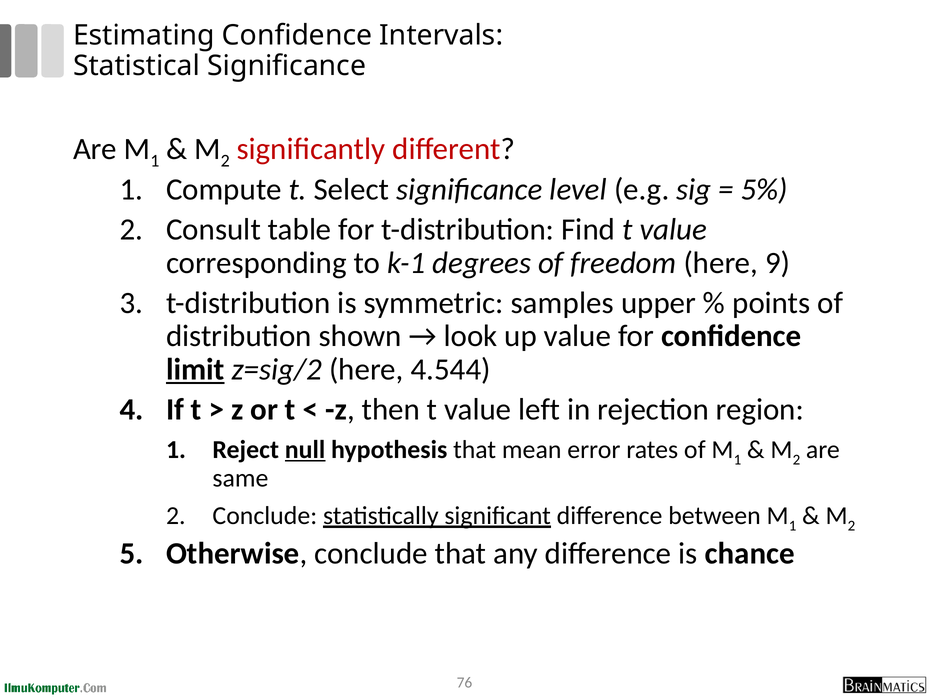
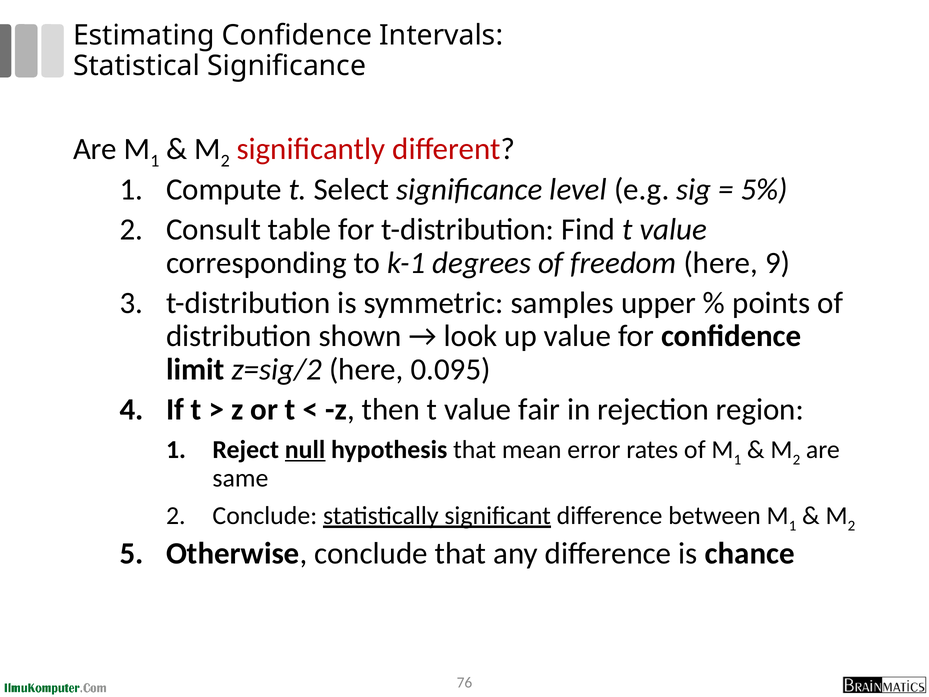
limit underline: present -> none
4.544: 4.544 -> 0.095
left: left -> fair
